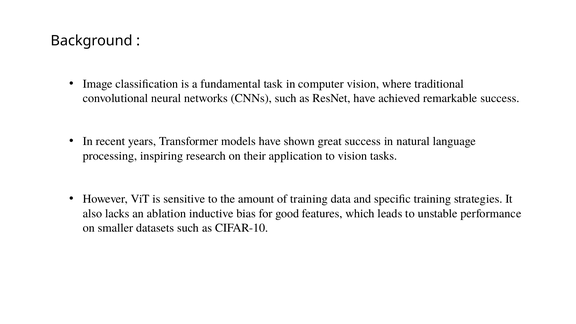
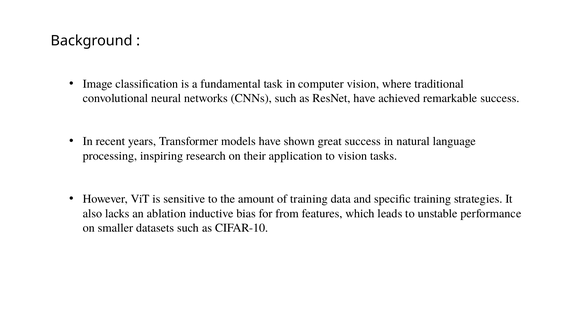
good: good -> from
